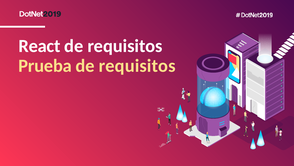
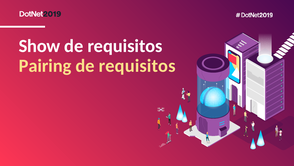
React: React -> Show
Prueba: Prueba -> Pairing
